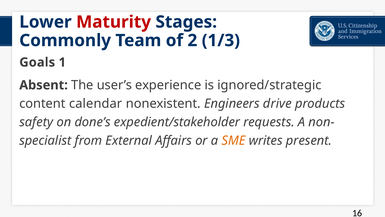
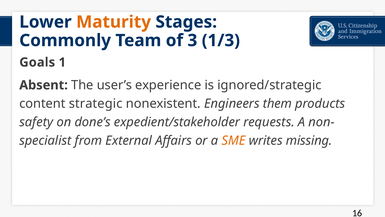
Maturity colour: red -> orange
2: 2 -> 3
calendar: calendar -> strategic
drive: drive -> them
present: present -> missing
